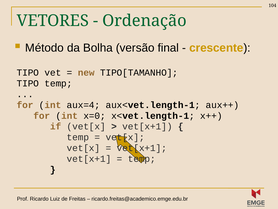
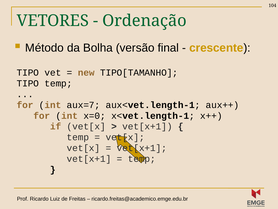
aux=4: aux=4 -> aux=7
